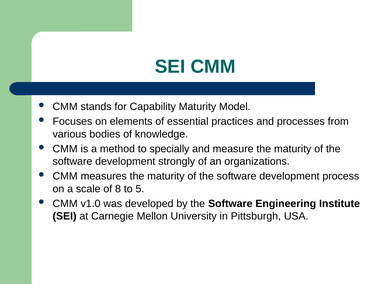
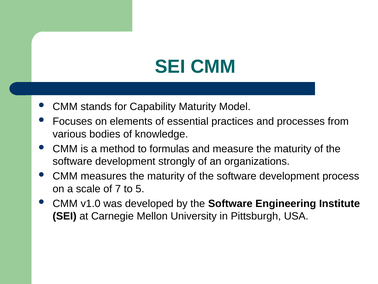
specially: specially -> formulas
8: 8 -> 7
